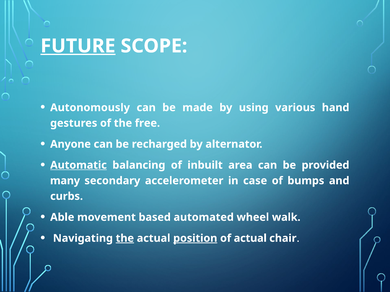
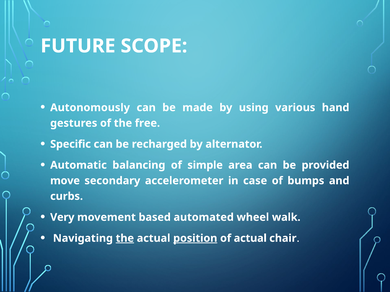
FUTURE underline: present -> none
Anyone: Anyone -> Specific
Automatic underline: present -> none
inbuilt: inbuilt -> simple
many: many -> move
Able: Able -> Very
